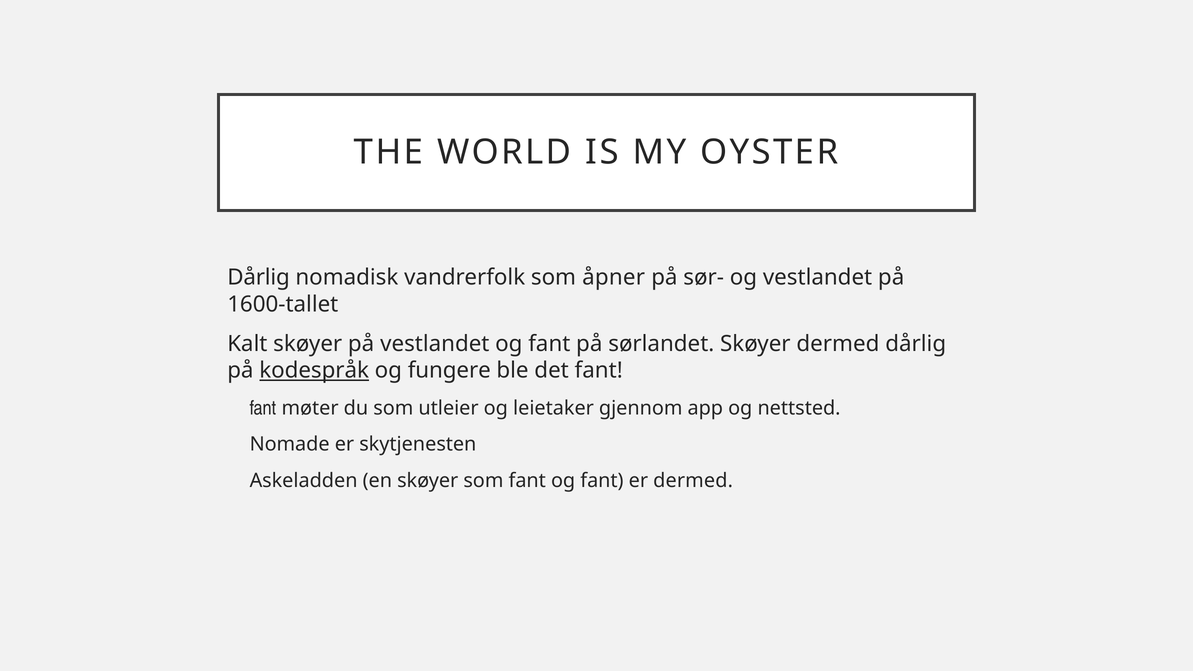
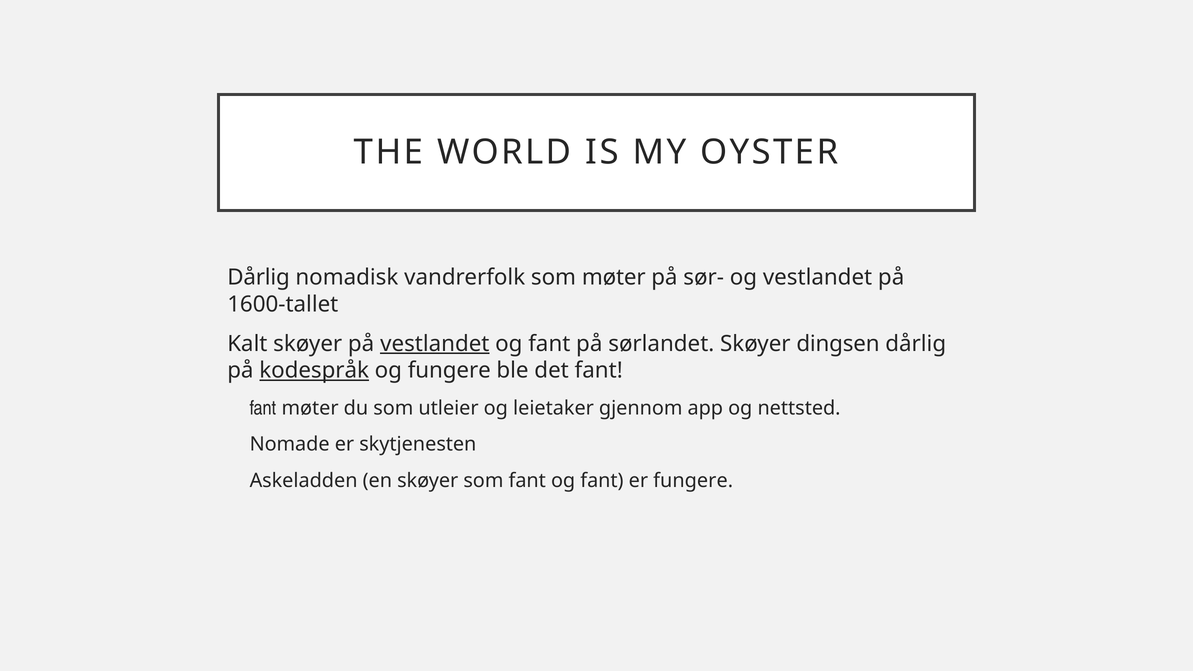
som åpner: åpner -> møter
vestlandet at (435, 344) underline: none -> present
Skøyer dermed: dermed -> dingsen
er dermed: dermed -> fungere
